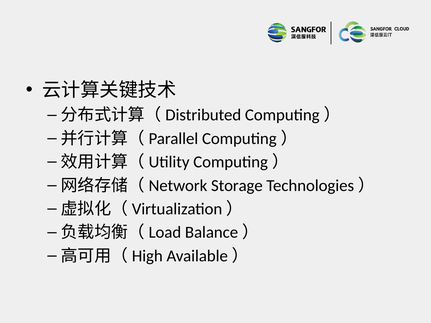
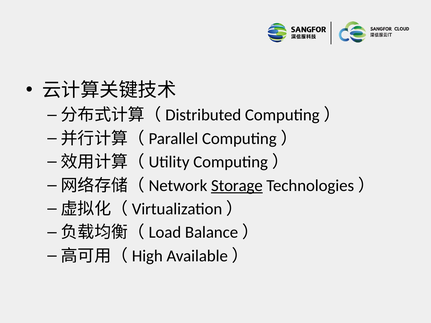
Storage underline: none -> present
